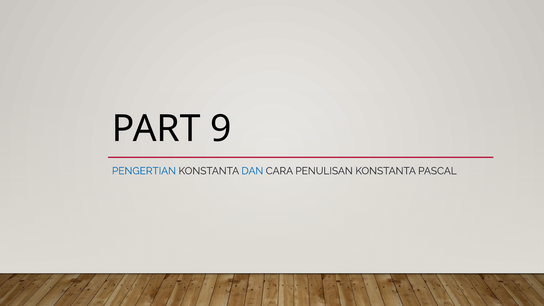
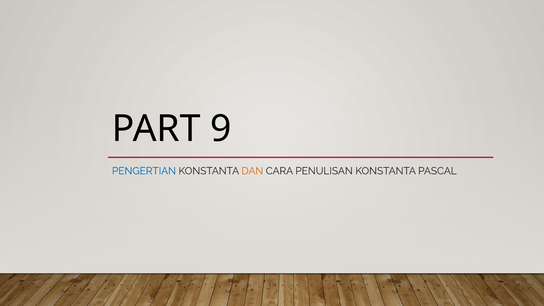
DAN colour: blue -> orange
